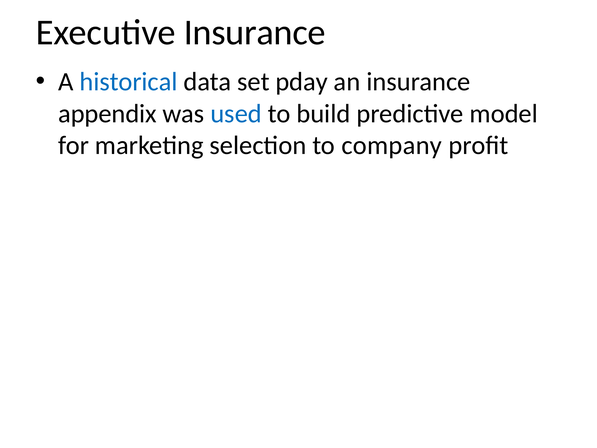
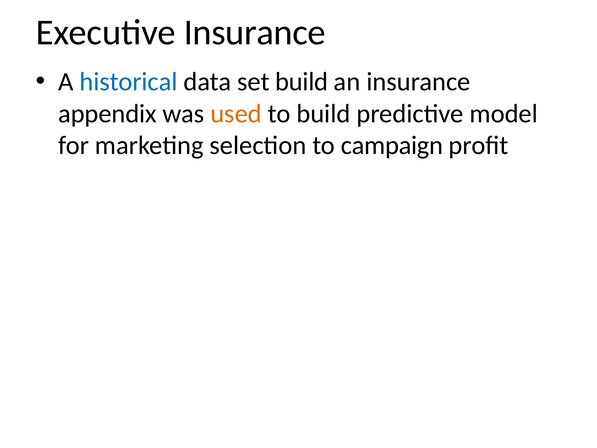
set pday: pday -> build
used colour: blue -> orange
company: company -> campaign
